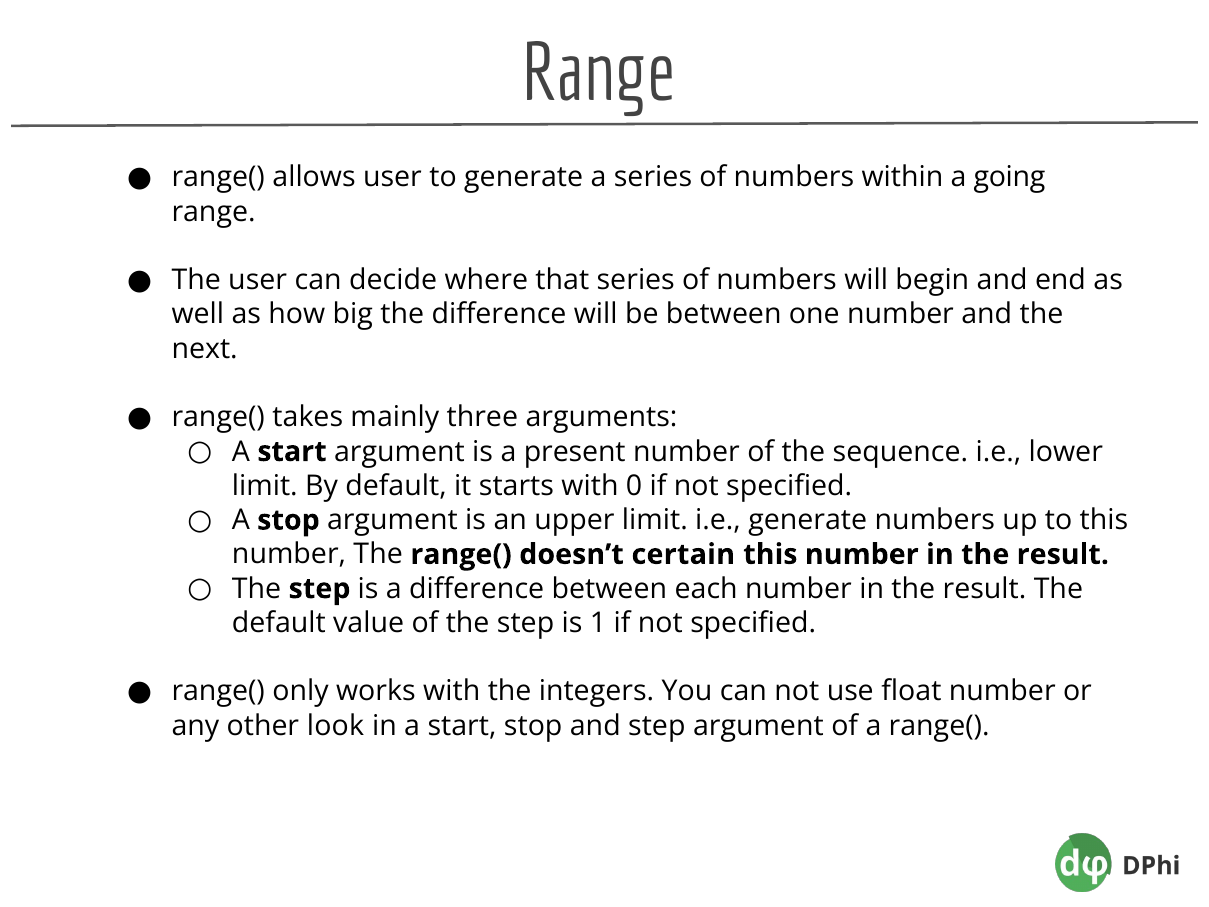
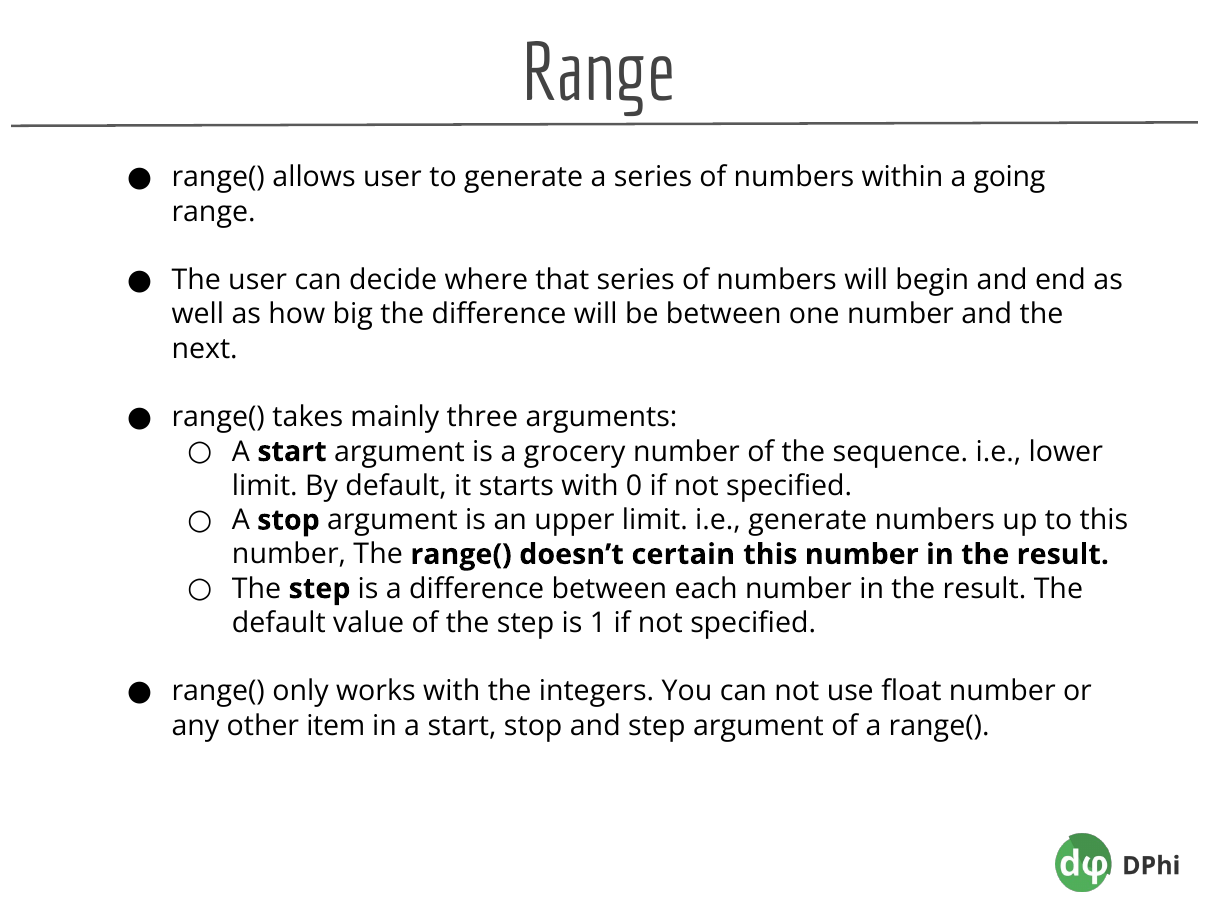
present: present -> grocery
look: look -> item
